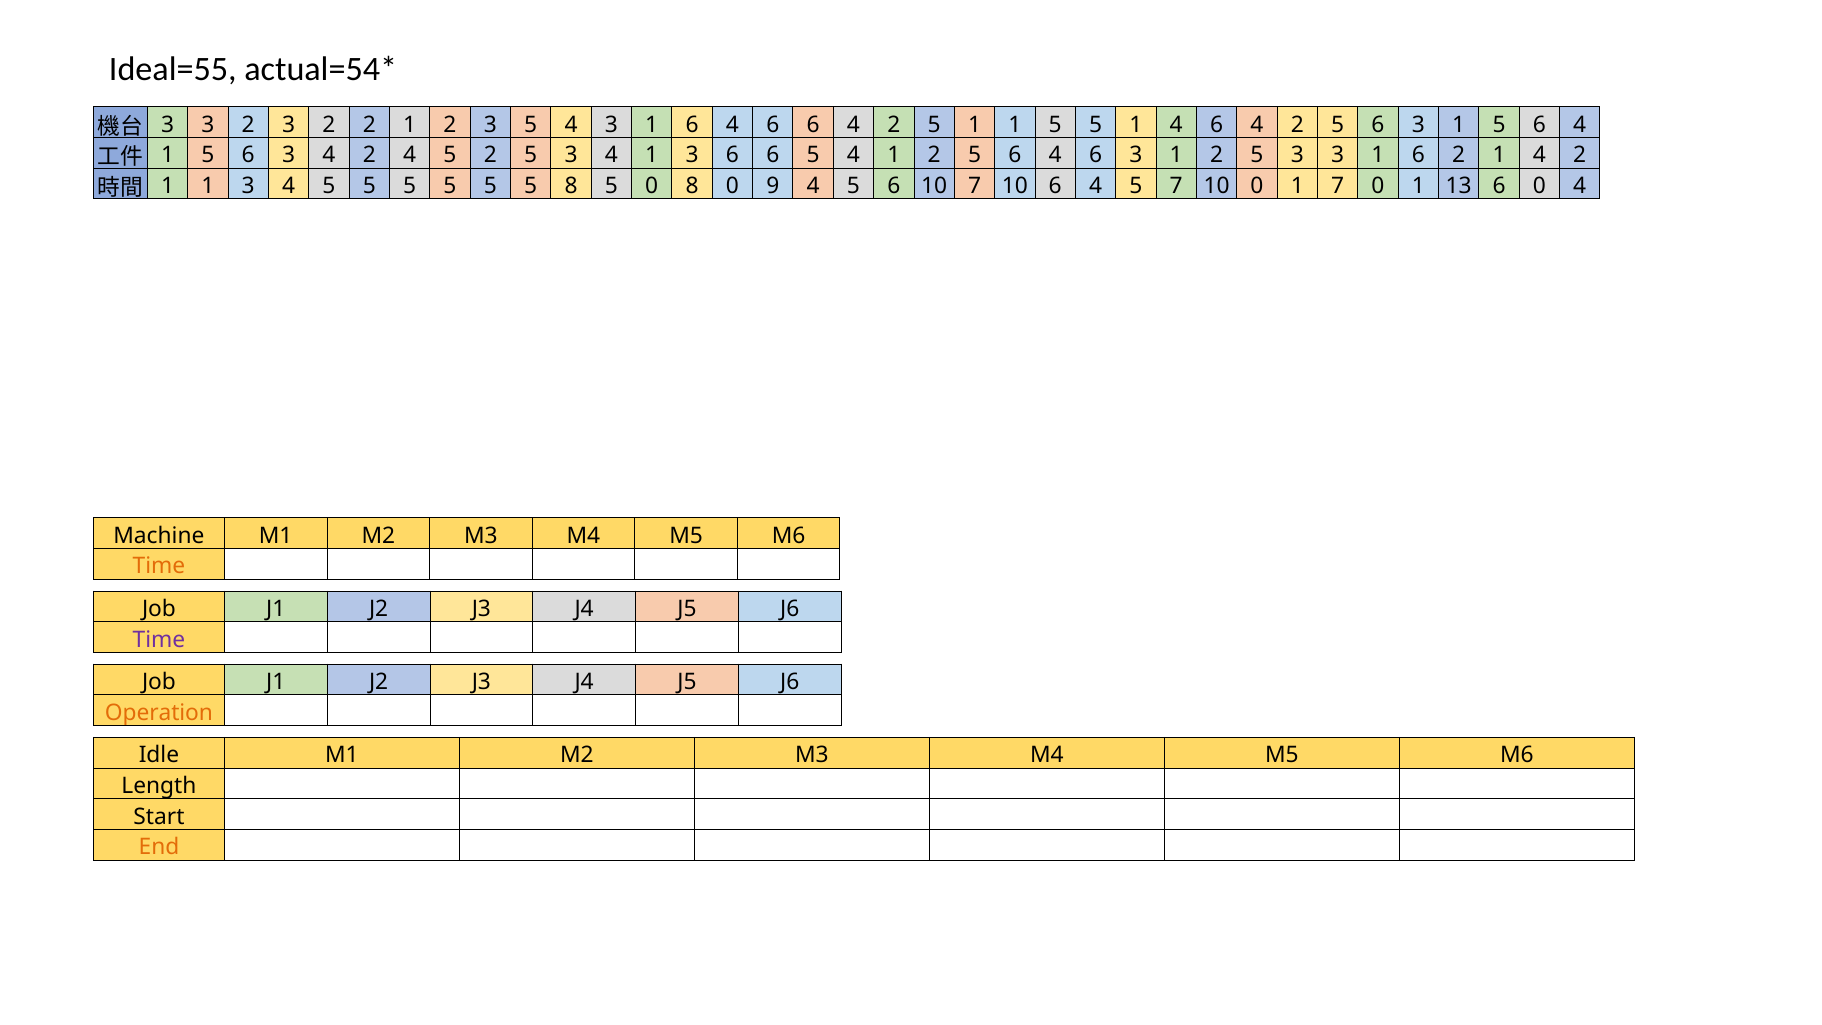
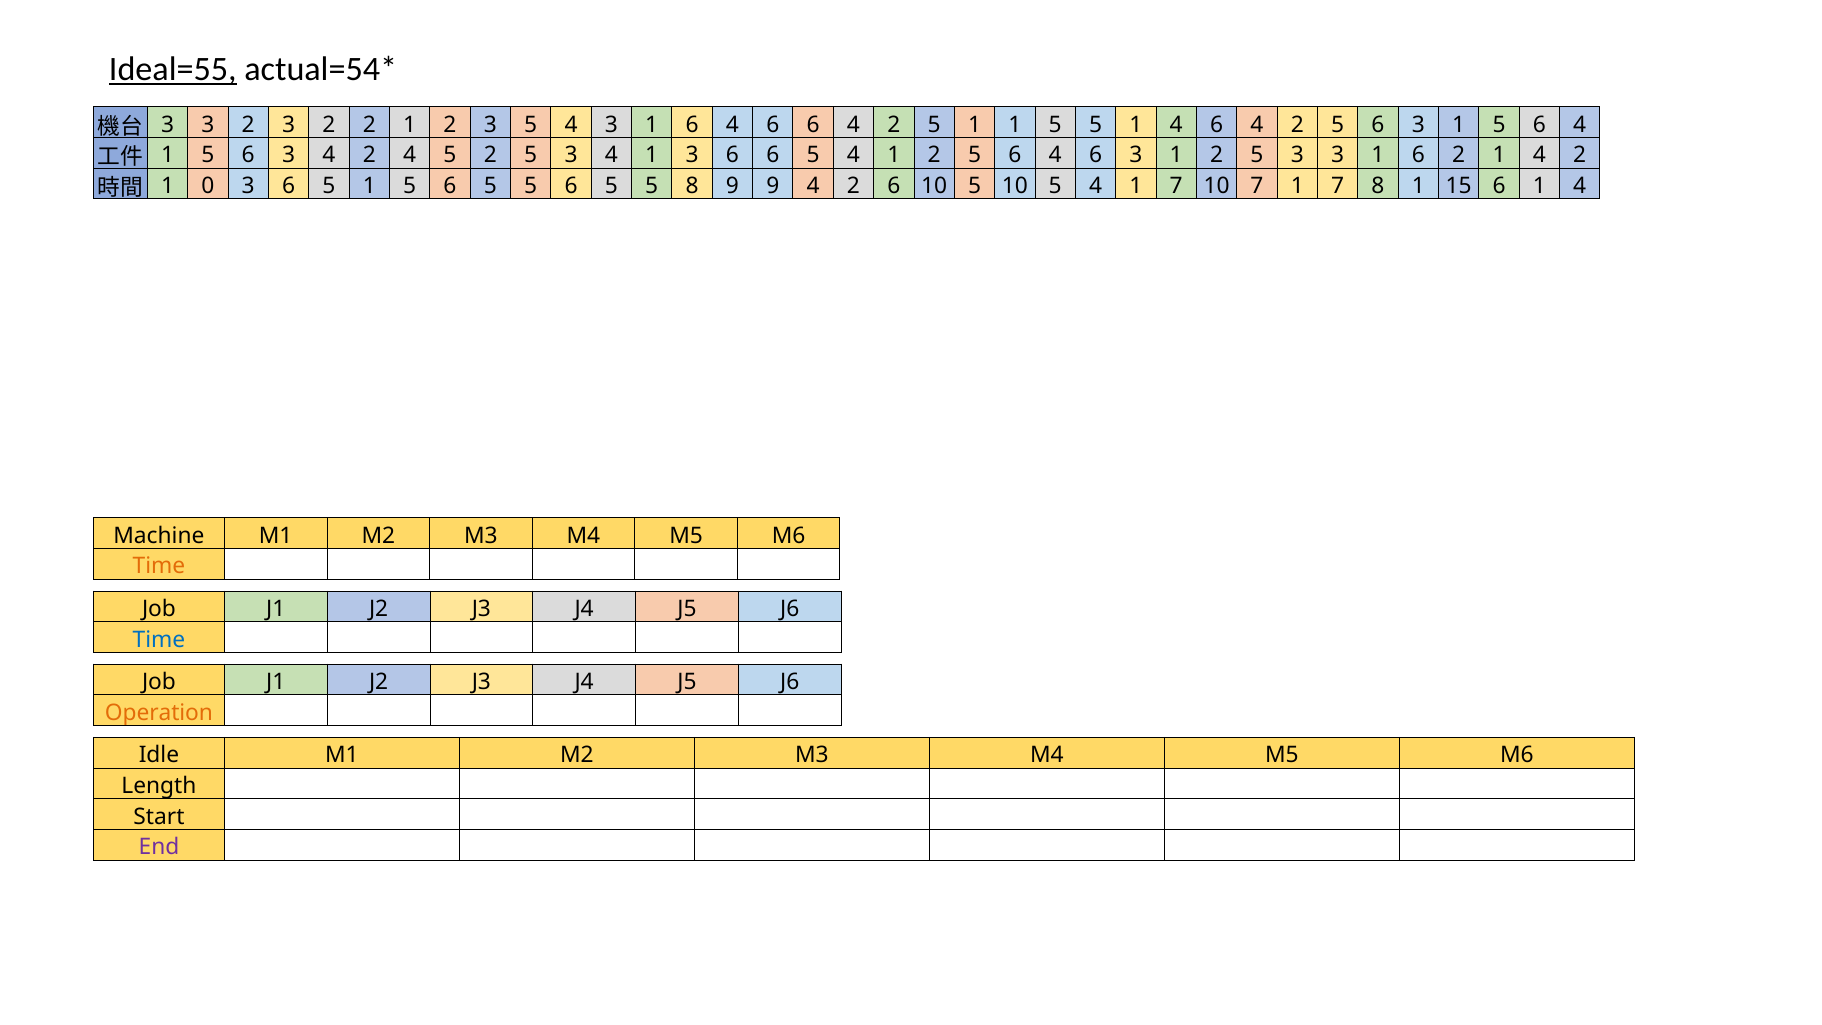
Ideal=55 underline: none -> present
1 at (208, 186): 1 -> 0
4 at (289, 186): 4 -> 6
5 at (369, 186): 5 -> 1
5 at (450, 186): 5 -> 6
5 5 8: 8 -> 6
0 at (652, 186): 0 -> 5
8 0: 0 -> 9
9 4 5: 5 -> 2
6 10 7: 7 -> 5
6 at (1055, 186): 6 -> 5
5 at (1136, 186): 5 -> 1
10 0: 0 -> 7
7 0: 0 -> 8
13: 13 -> 15
6 0: 0 -> 1
Time at (159, 640) colour: purple -> blue
End colour: orange -> purple
